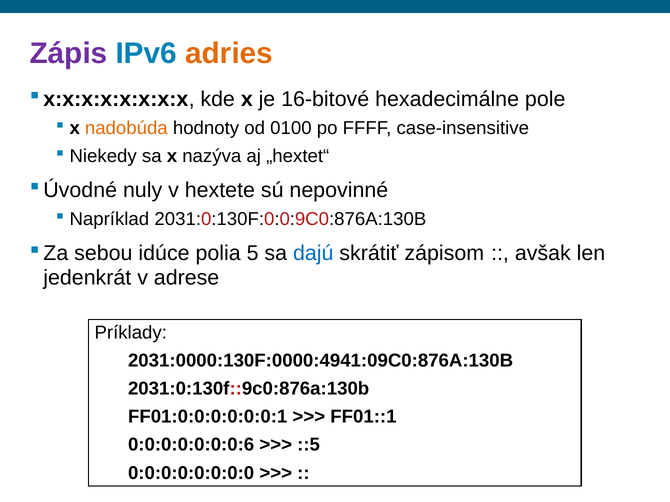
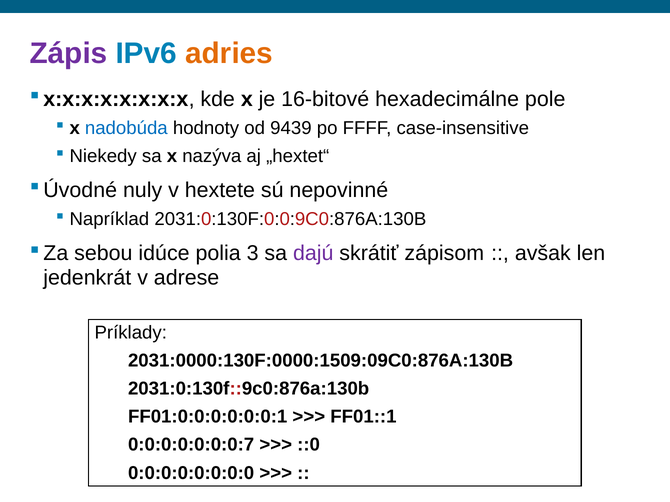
nadobúda colour: orange -> blue
0100: 0100 -> 9439
5: 5 -> 3
dajú colour: blue -> purple
2031:0000:130F:0000:4941:09C0:876A:130B: 2031:0000:130F:0000:4941:09C0:876A:130B -> 2031:0000:130F:0000:1509:09C0:876A:130B
0:0:0:0:0:0:0:6: 0:0:0:0:0:0:0:6 -> 0:0:0:0:0:0:0:7
::5: ::5 -> ::0
